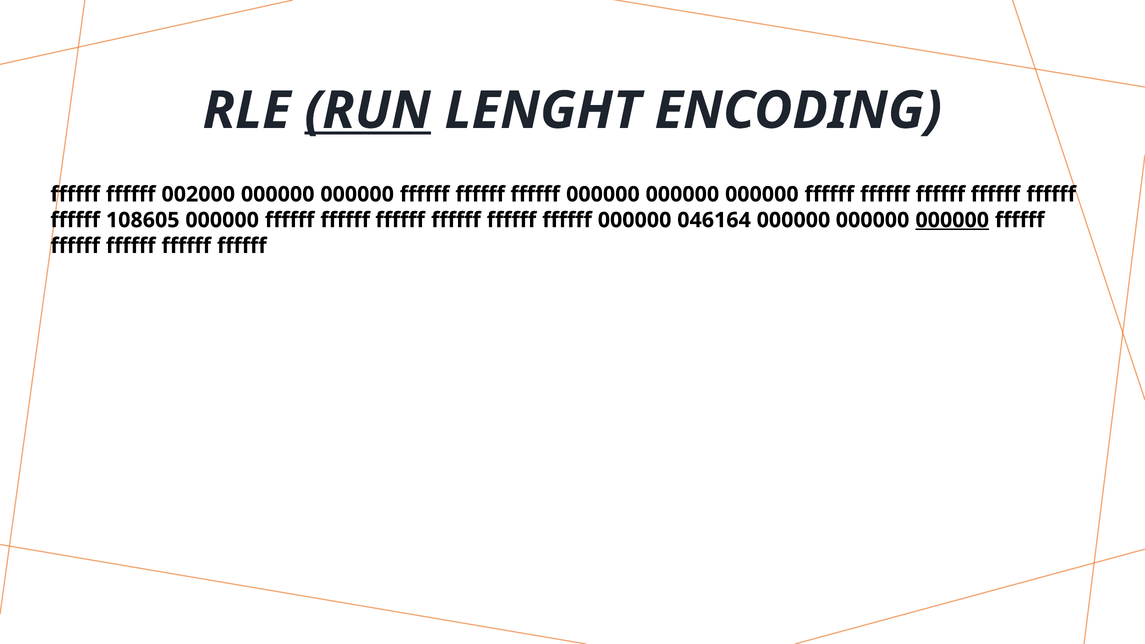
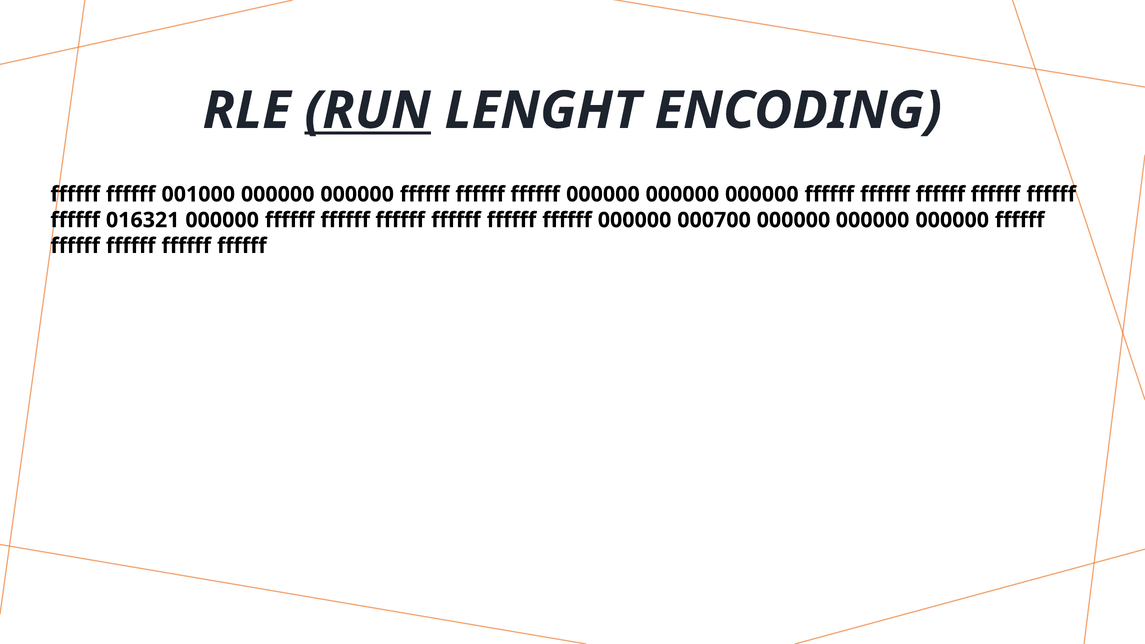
002000: 002000 -> 001000
108605: 108605 -> 016321
046164: 046164 -> 000700
000000 at (952, 220) underline: present -> none
